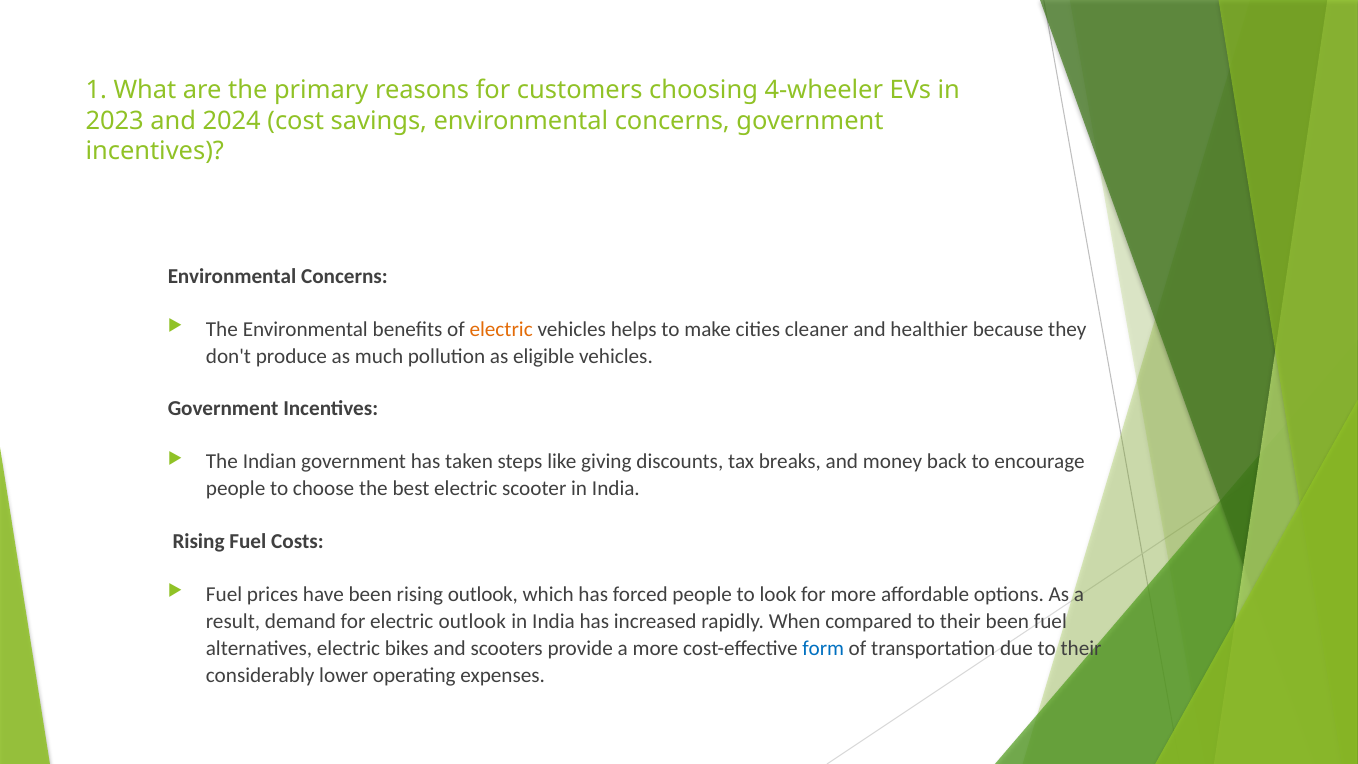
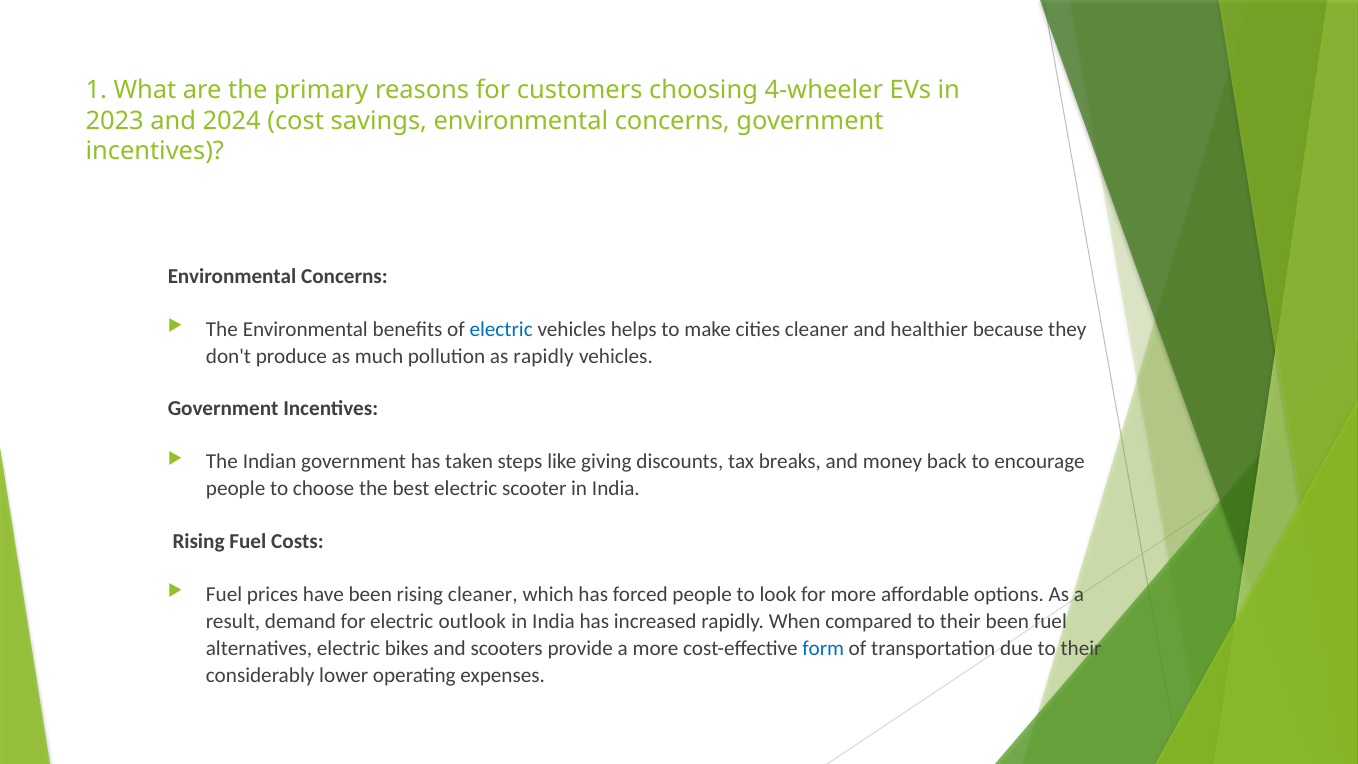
electric at (501, 329) colour: orange -> blue
as eligible: eligible -> rapidly
rising outlook: outlook -> cleaner
